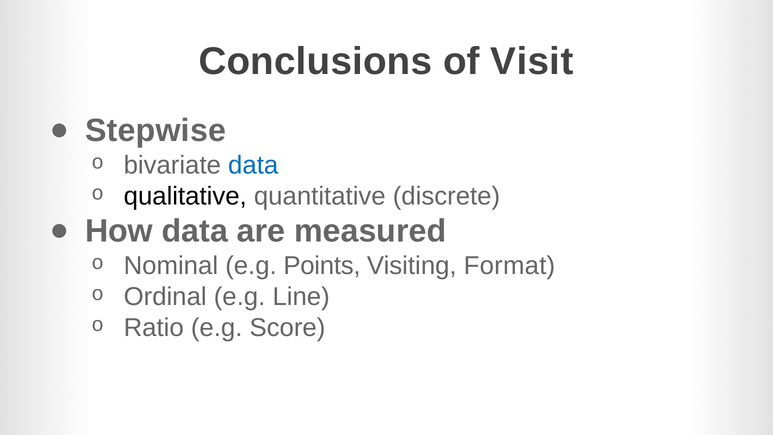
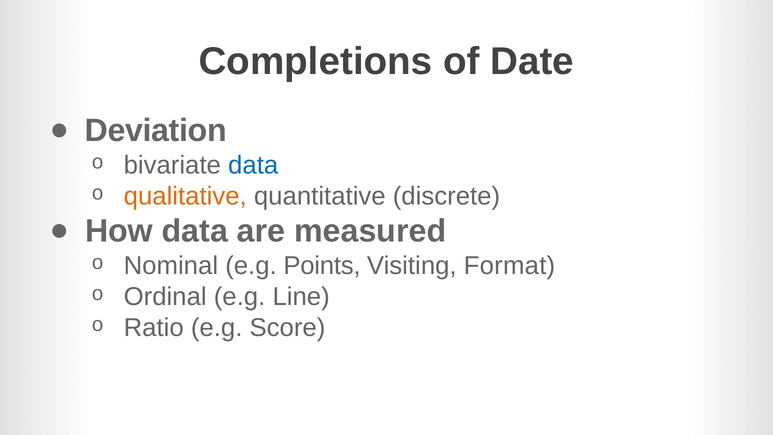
Conclusions: Conclusions -> Completions
Visit: Visit -> Date
Stepwise: Stepwise -> Deviation
qualitative colour: black -> orange
